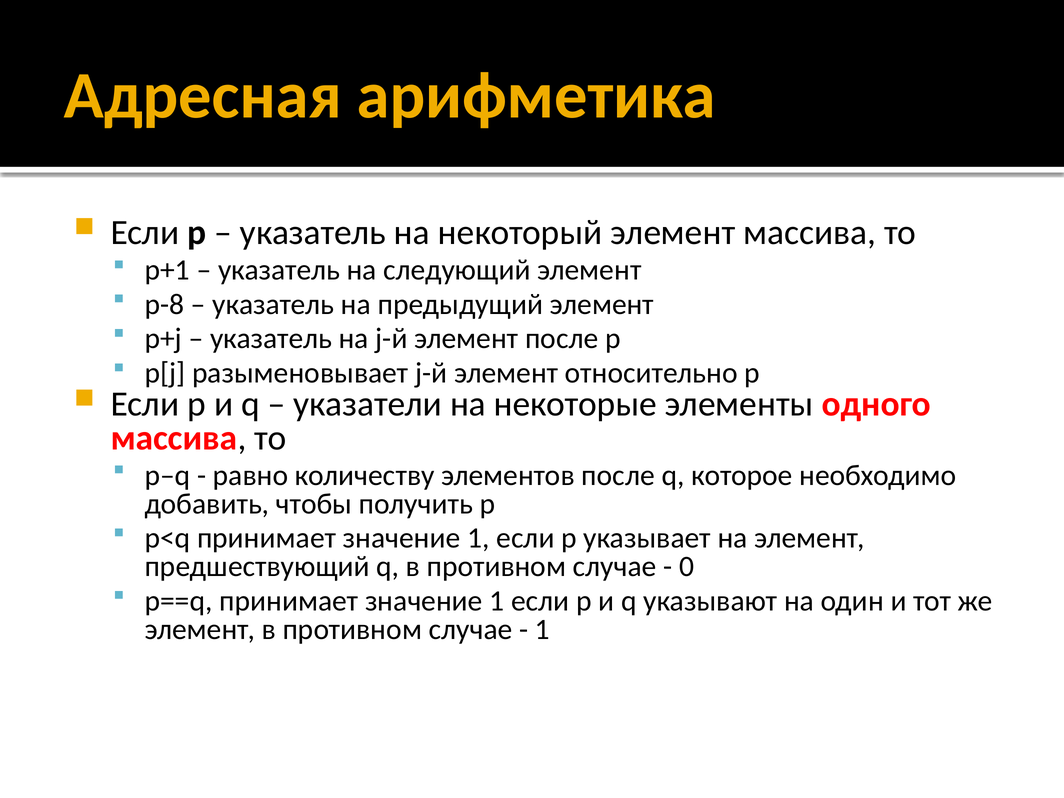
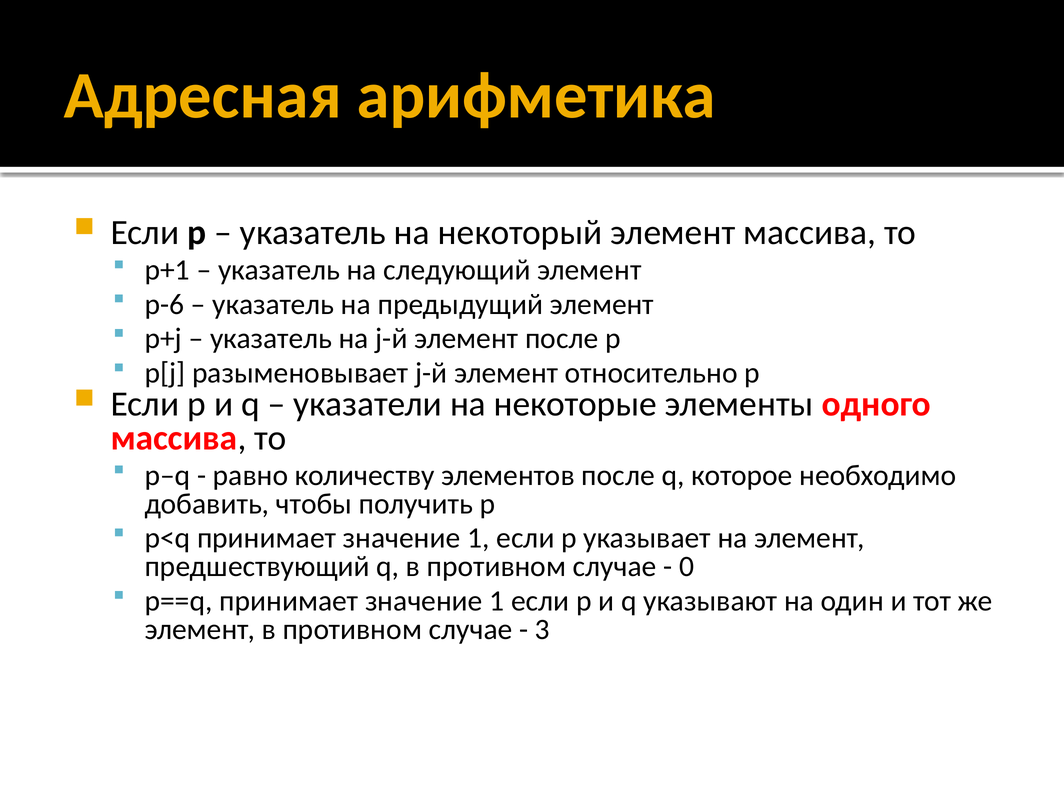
p-8: p-8 -> p-6
1 at (542, 629): 1 -> 3
